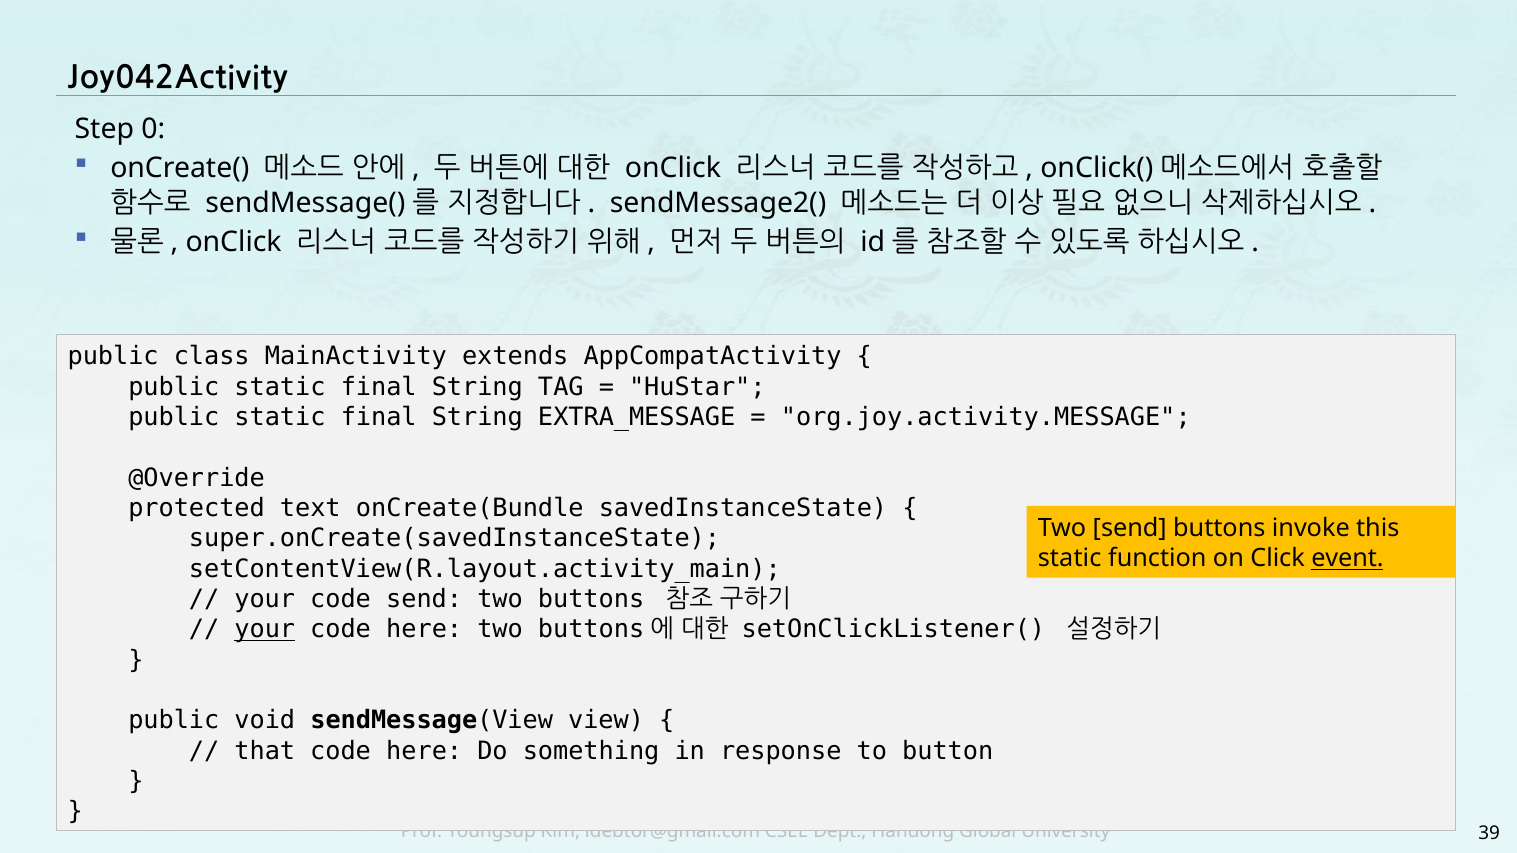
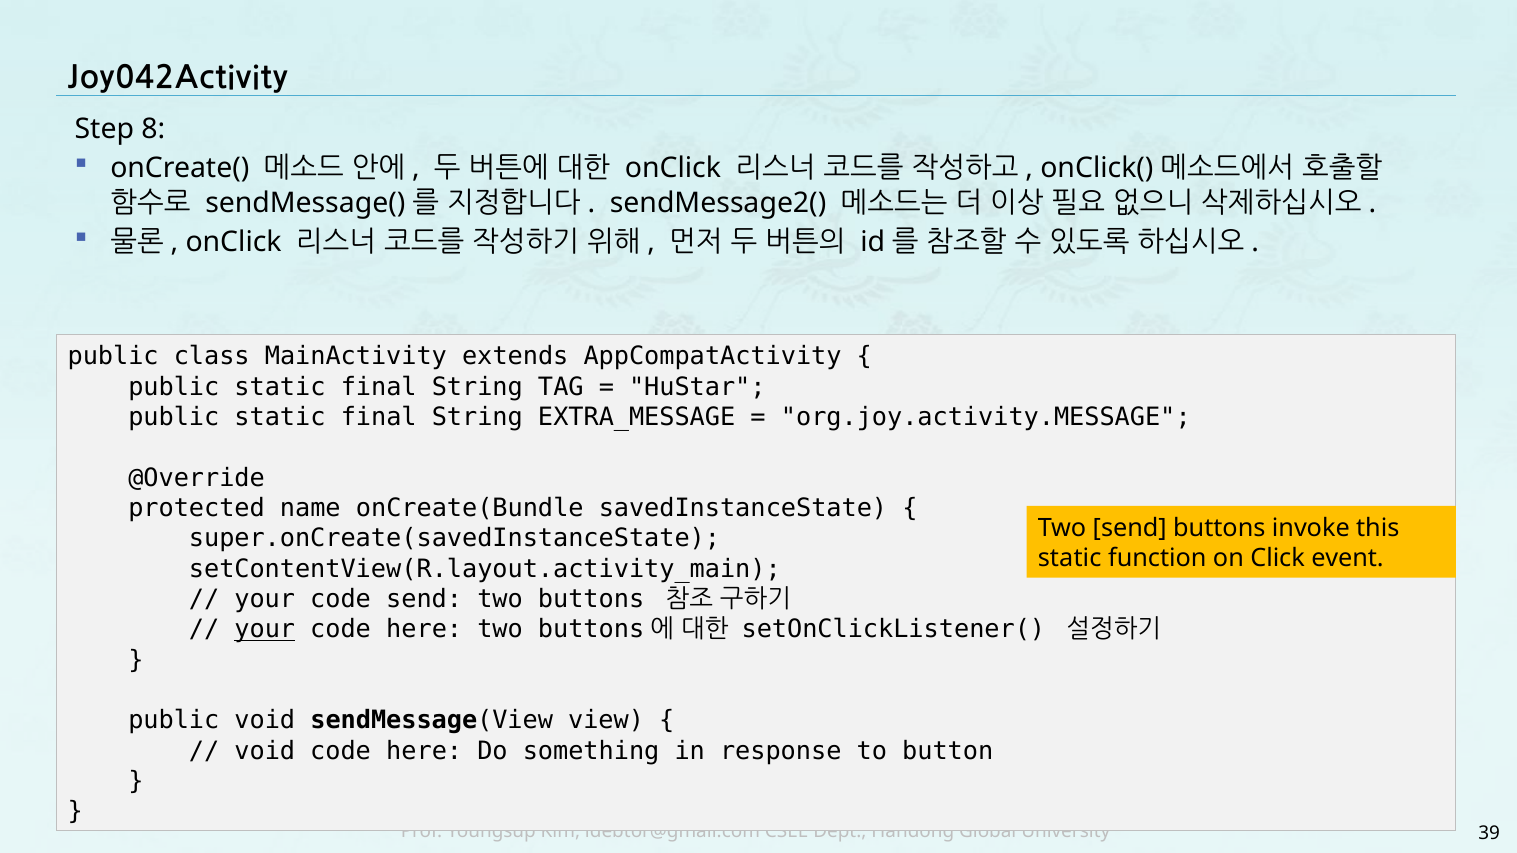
0: 0 -> 8
text: text -> name
event underline: present -> none
that at (265, 751): that -> void
